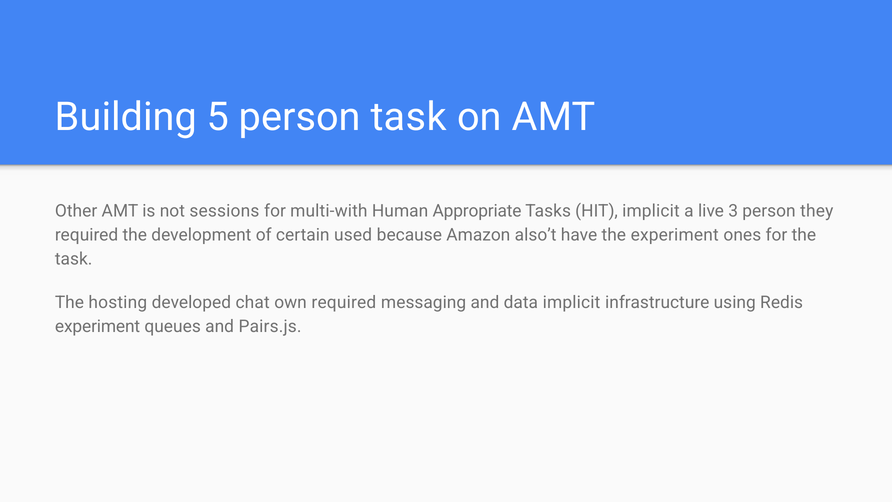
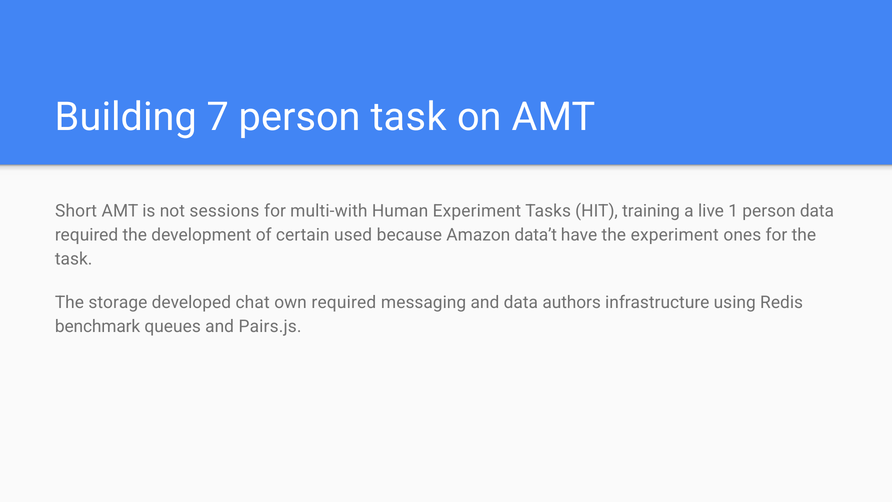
5: 5 -> 7
Other: Other -> Short
Human Appropriate: Appropriate -> Experiment
HIT implicit: implicit -> training
3: 3 -> 1
person they: they -> data
also’t: also’t -> data’t
hosting: hosting -> storage
data implicit: implicit -> authors
experiment at (98, 326): experiment -> benchmark
